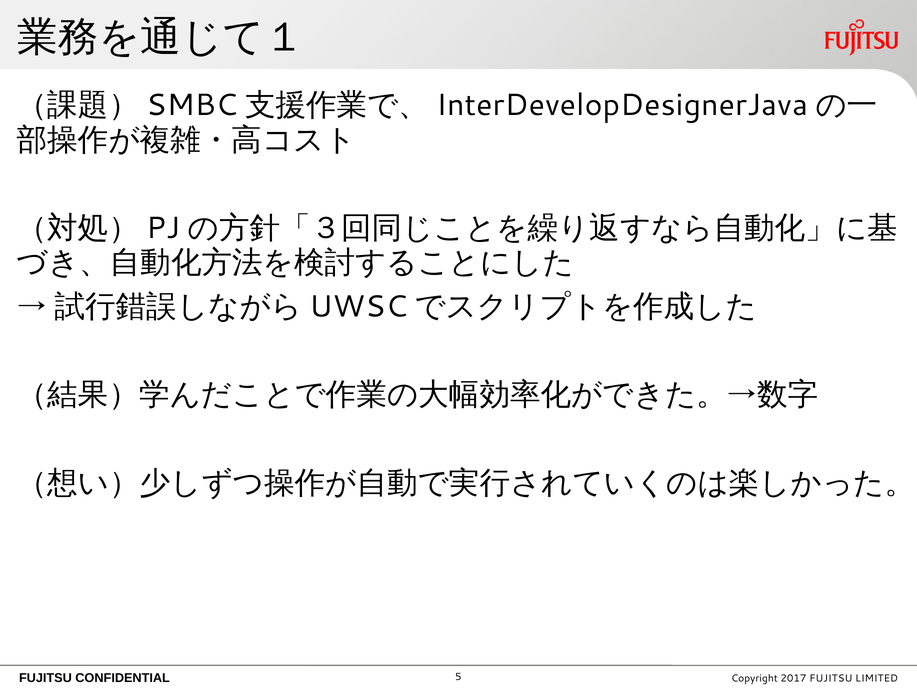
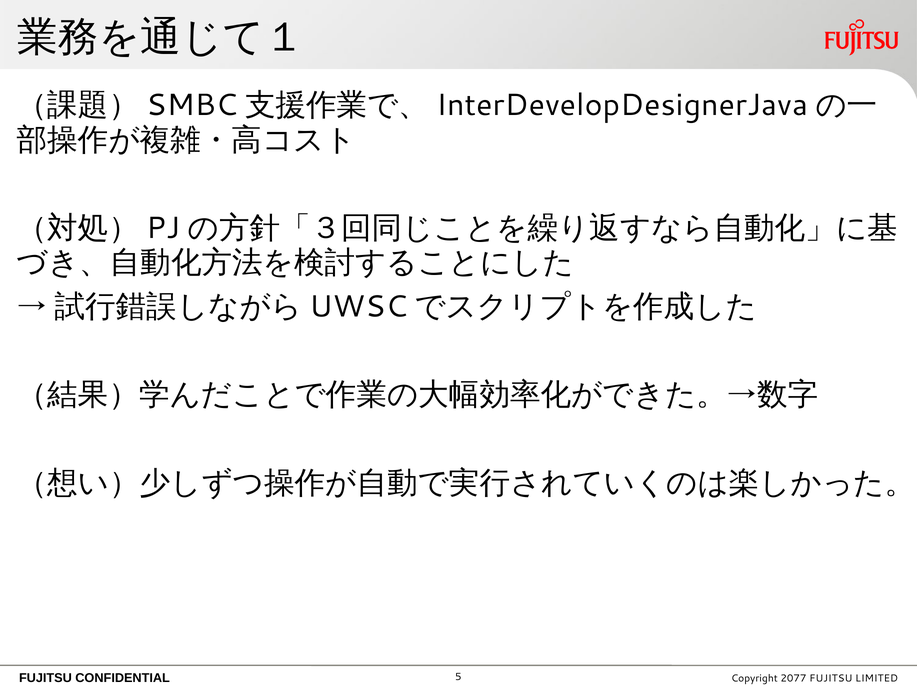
2017: 2017 -> 2077
